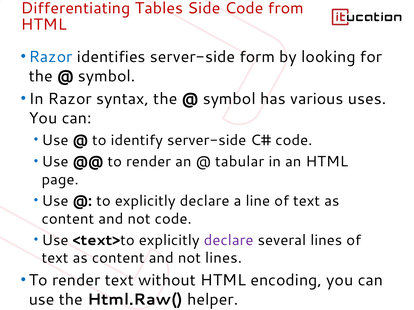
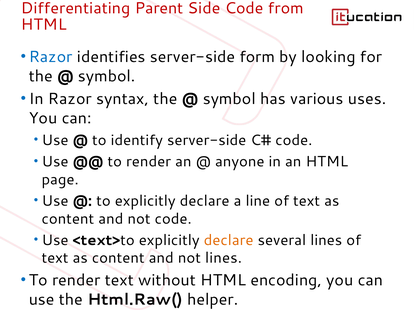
Tables: Tables -> Parent
tabular: tabular -> anyone
declare at (229, 240) colour: purple -> orange
